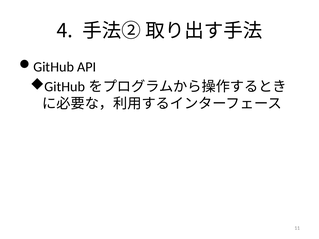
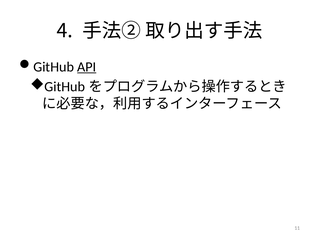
API underline: none -> present
